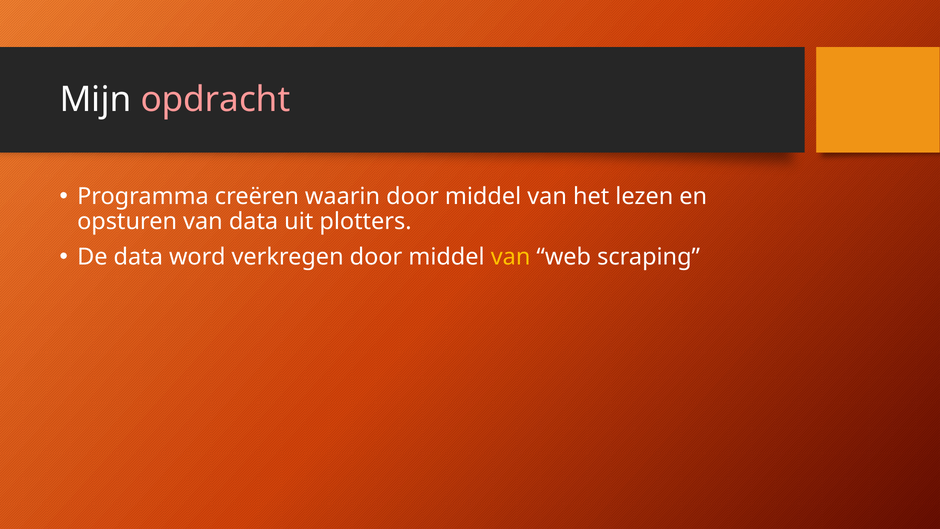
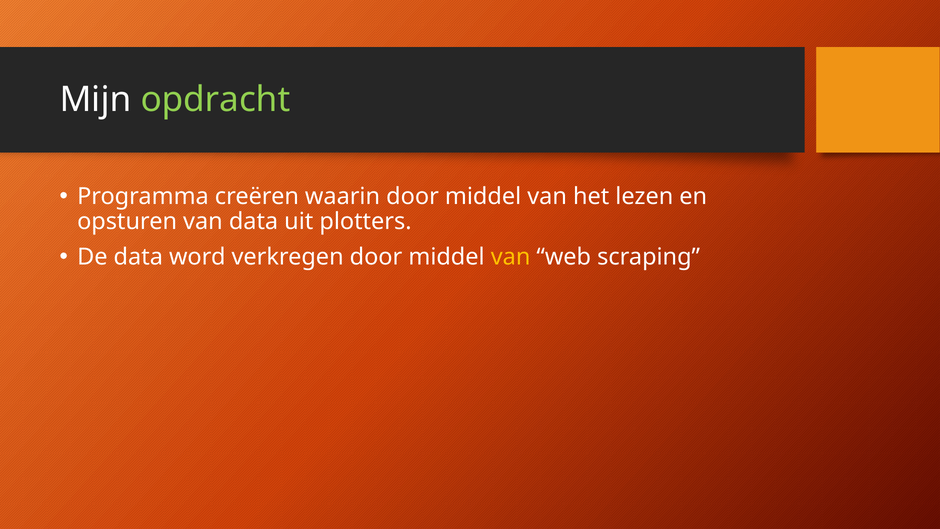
opdracht colour: pink -> light green
